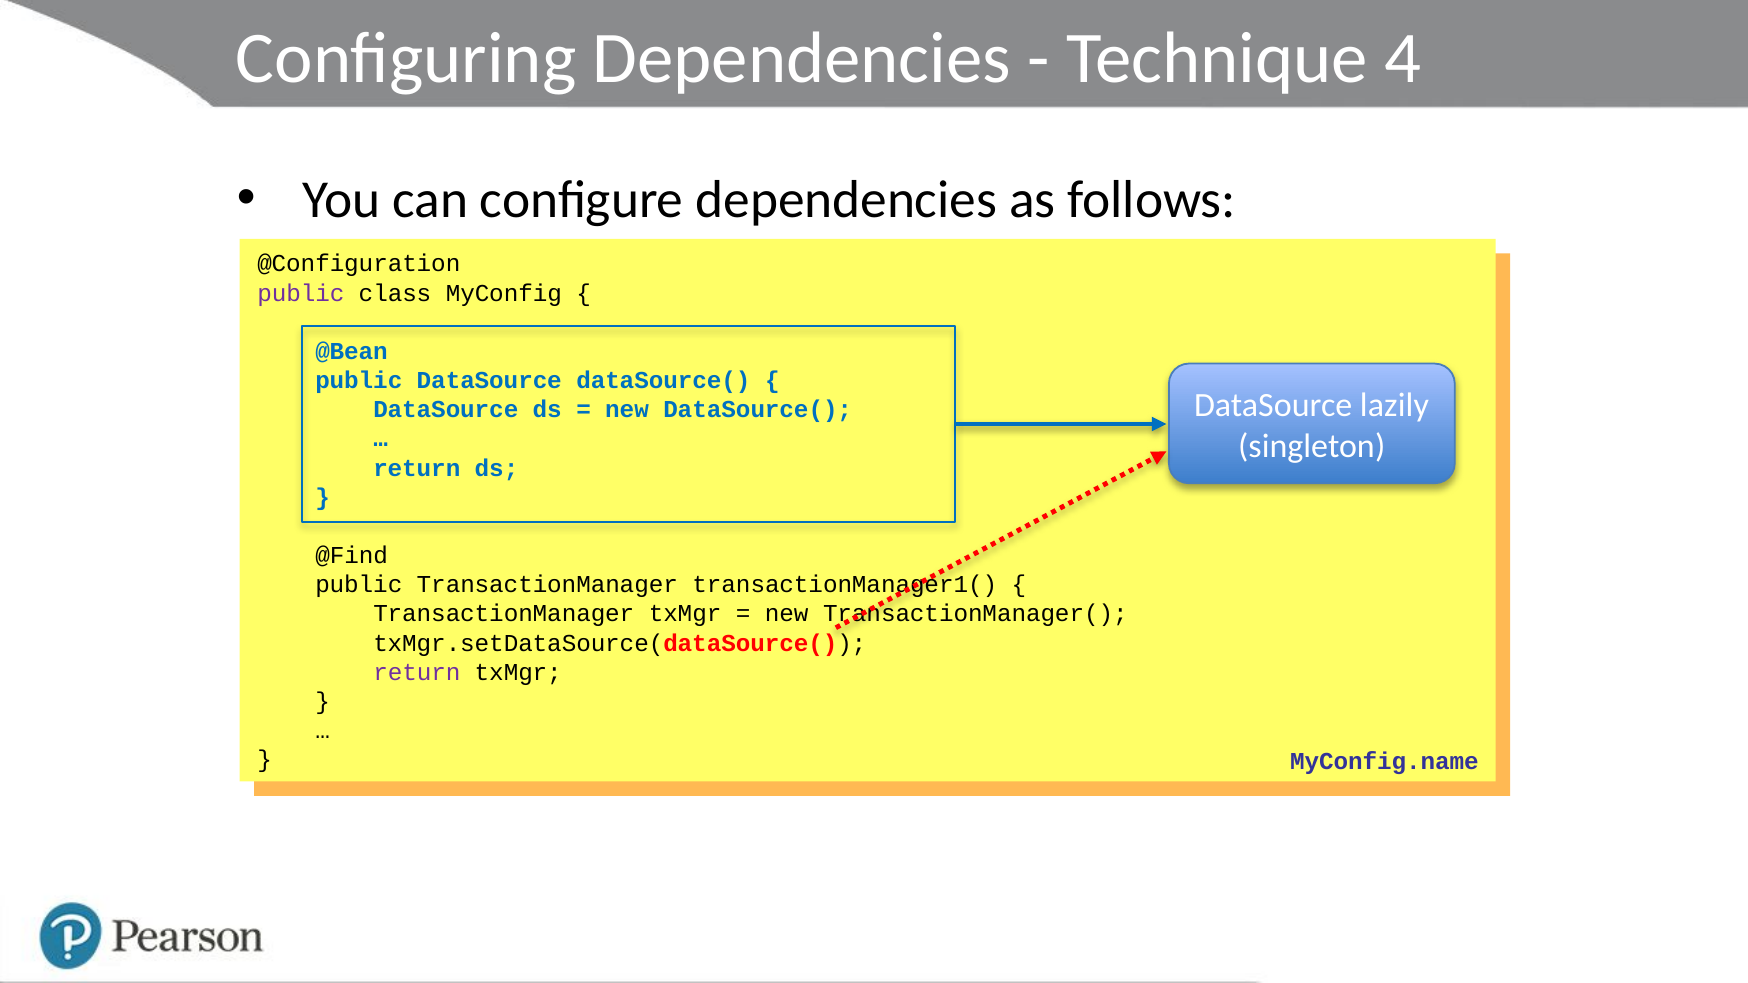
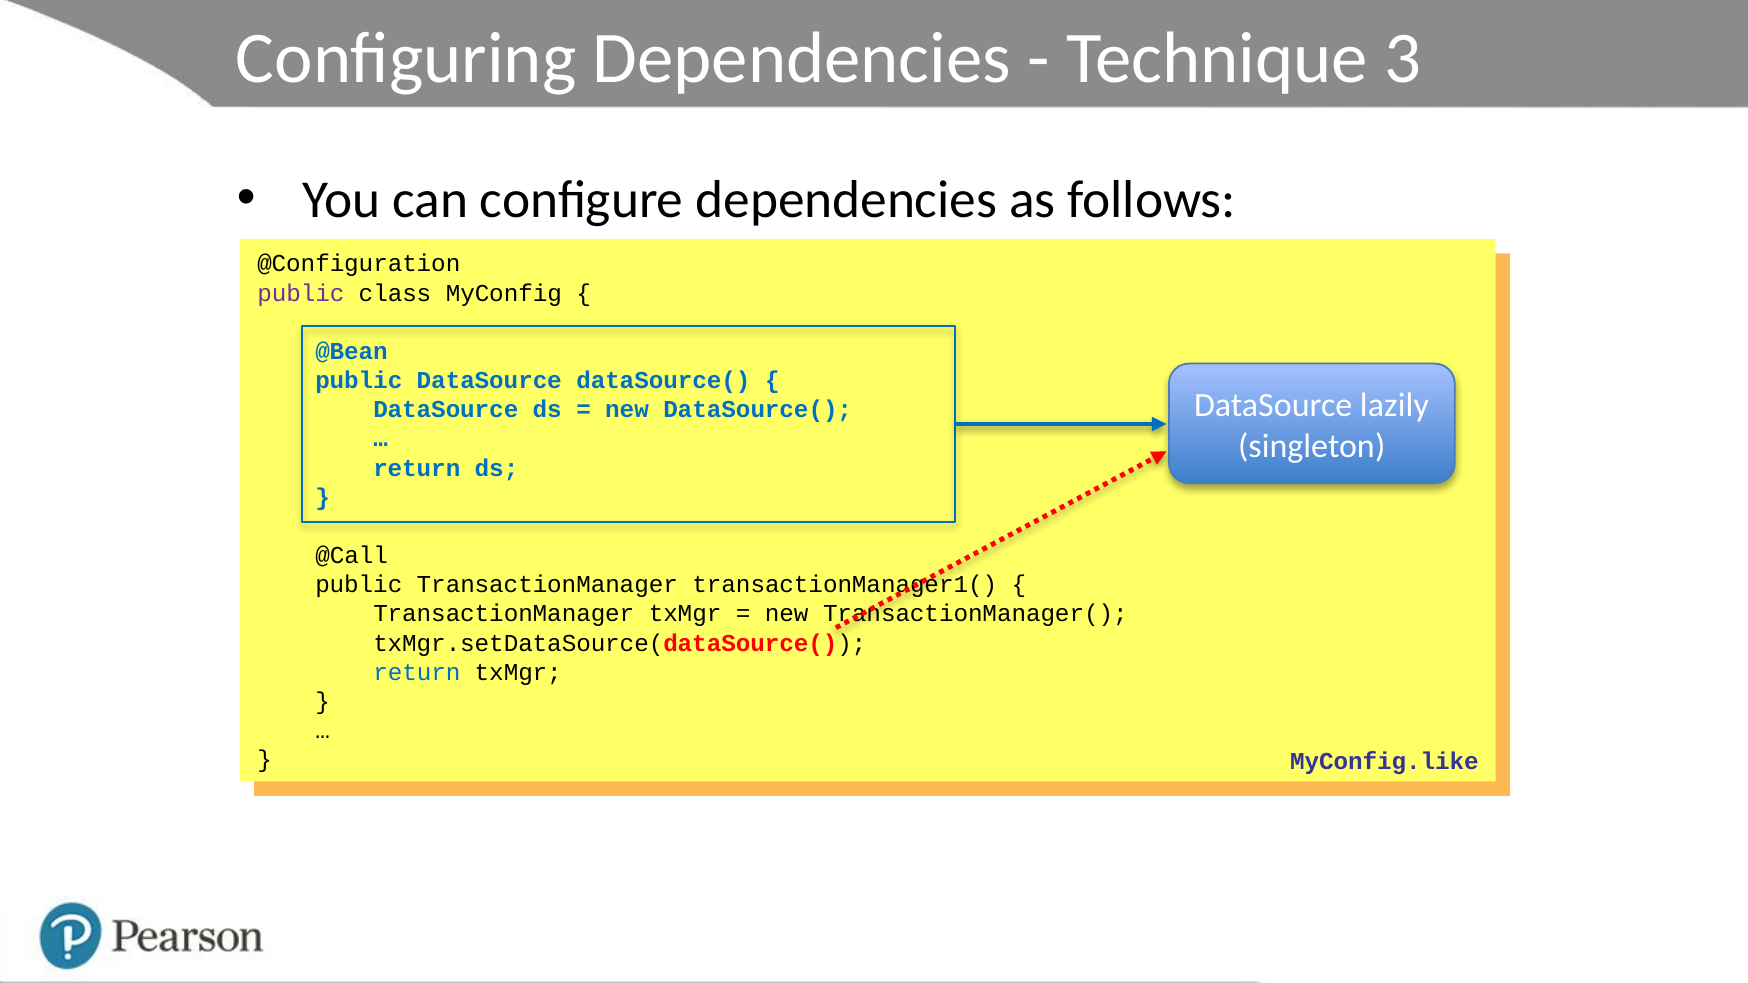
4: 4 -> 3
@Find: @Find -> @Call
return at (417, 672) colour: purple -> blue
MyConfig.name: MyConfig.name -> MyConfig.like
